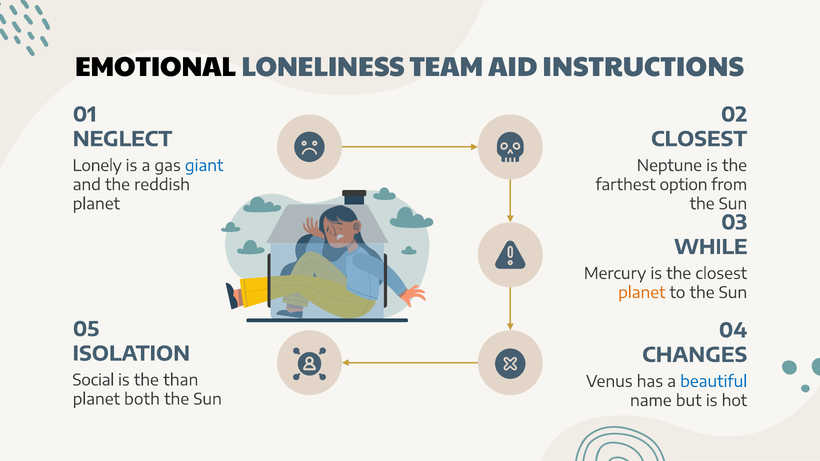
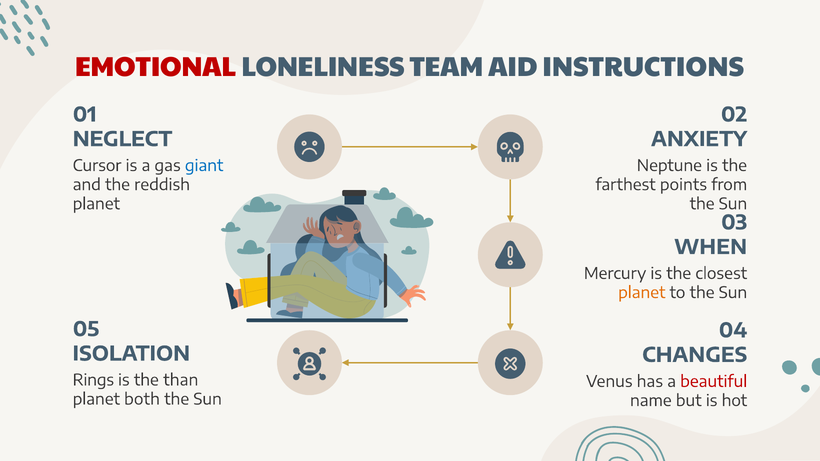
EMOTIONAL colour: black -> red
CLOSEST at (699, 139): CLOSEST -> ANXIETY
Lonely: Lonely -> Cursor
option: option -> points
WHILE: WHILE -> WHEN
Social: Social -> Rings
beautiful colour: blue -> red
